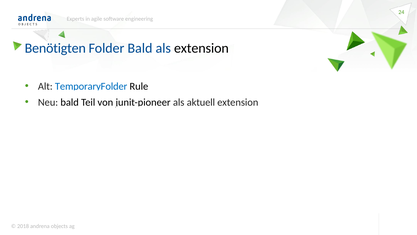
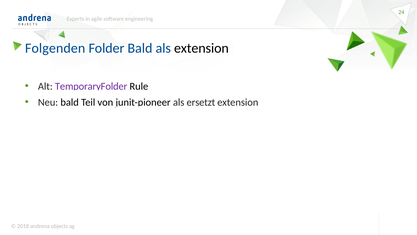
Benötigten: Benötigten -> Folgenden
TemporaryFolder colour: blue -> purple
aktuell: aktuell -> ersetzt
